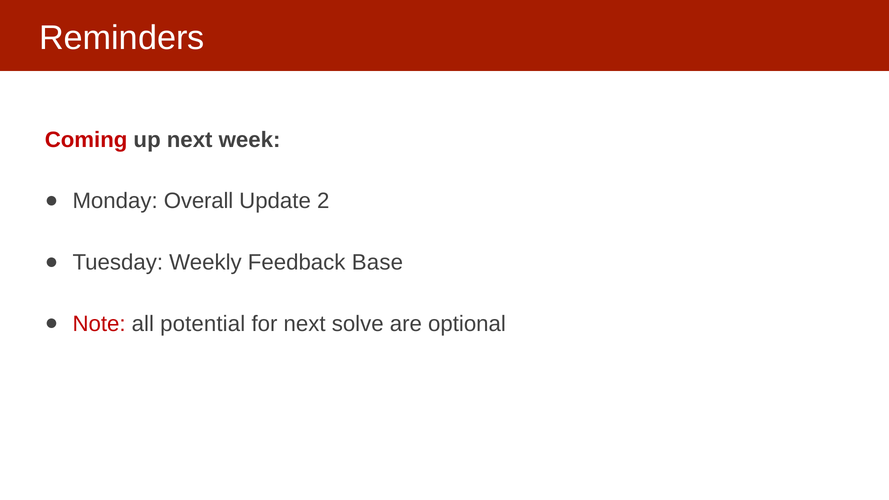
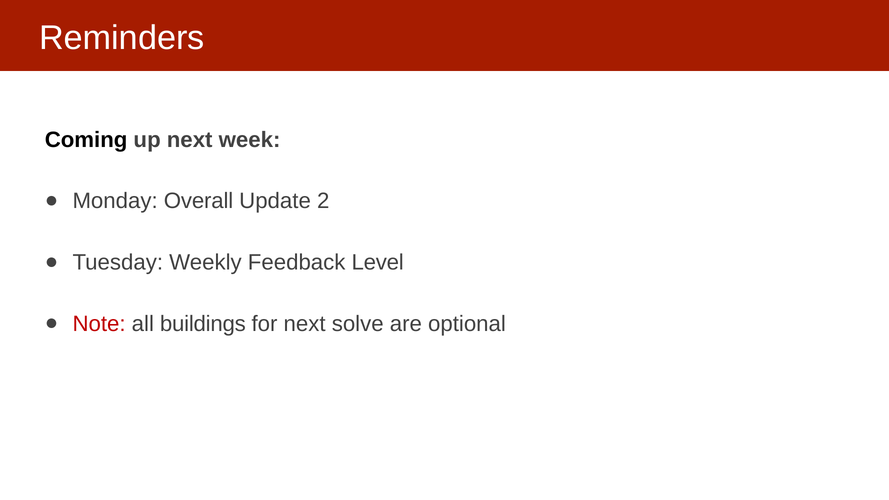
Coming colour: red -> black
Base: Base -> Level
potential: potential -> buildings
